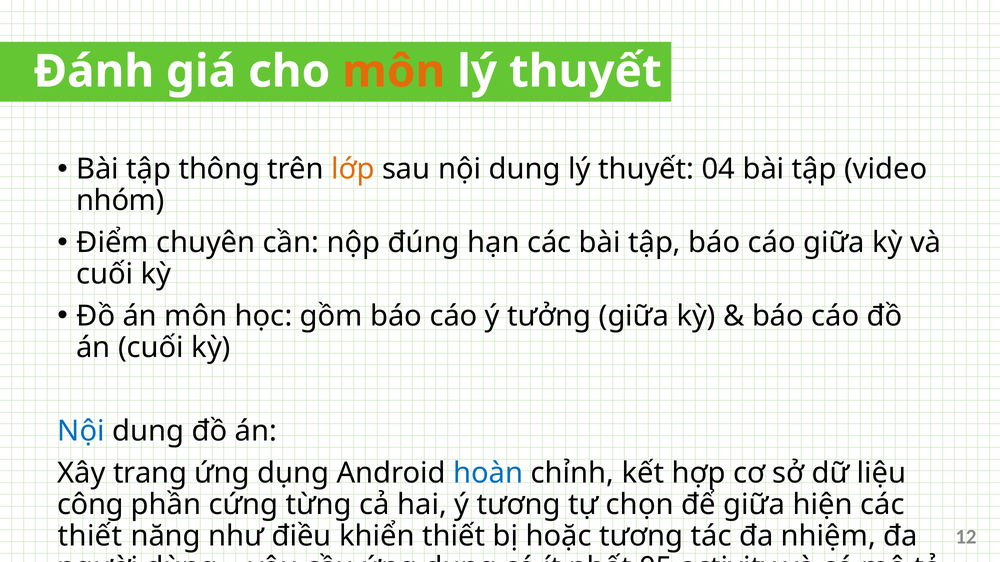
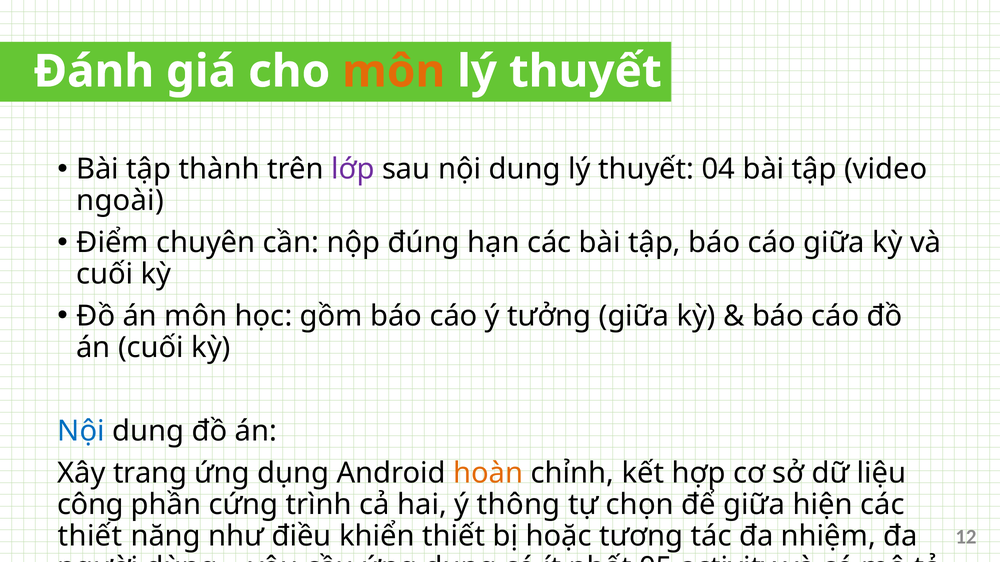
tập thông: thông -> thành
lớp colour: orange -> purple
nhóm at (120, 201): nhóm -> ngoài
hoàn colour: blue -> orange
từng: từng -> trình
ý tương: tương -> thông
